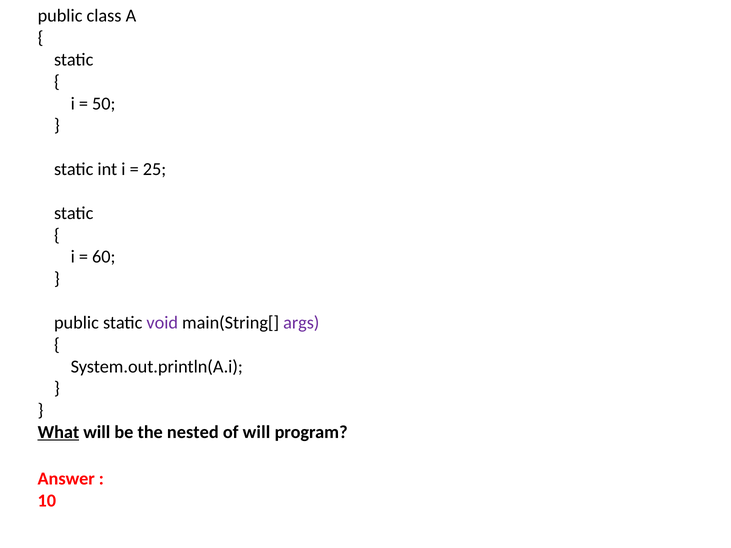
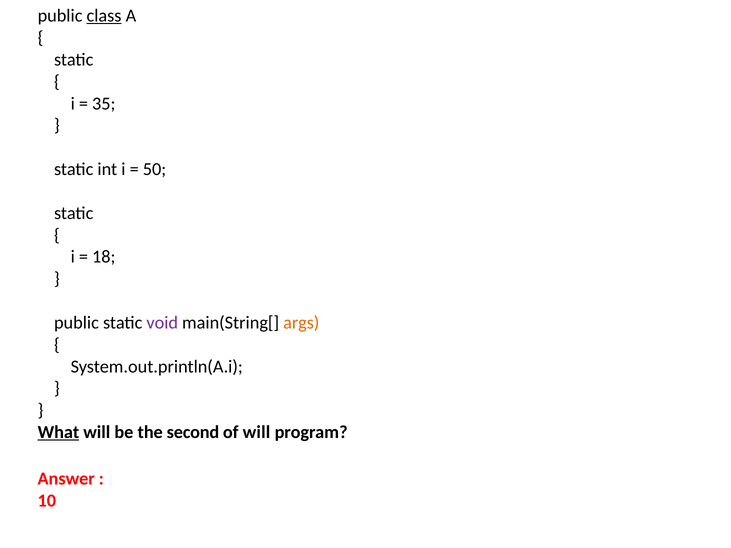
class underline: none -> present
50: 50 -> 35
25: 25 -> 50
60: 60 -> 18
args colour: purple -> orange
nested: nested -> second
